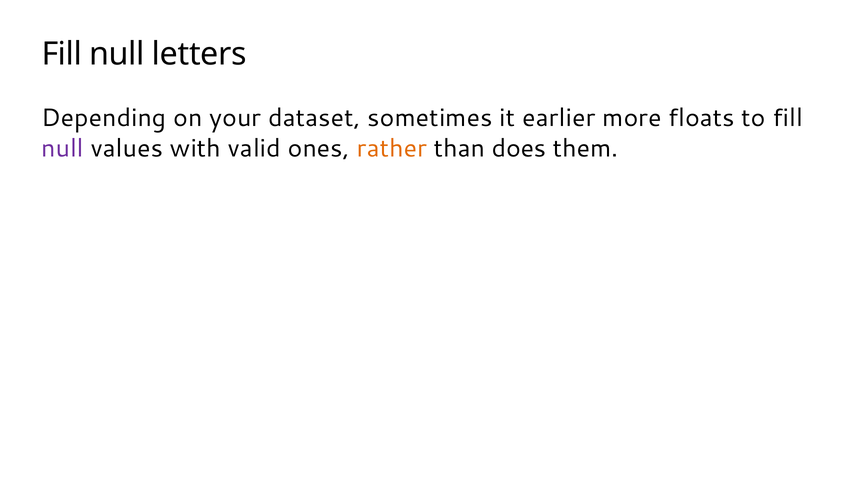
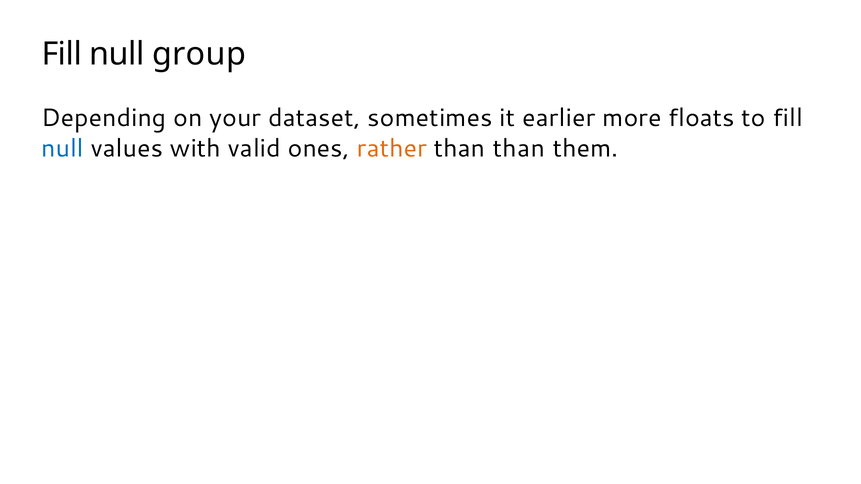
letters: letters -> group
null at (63, 148) colour: purple -> blue
than does: does -> than
